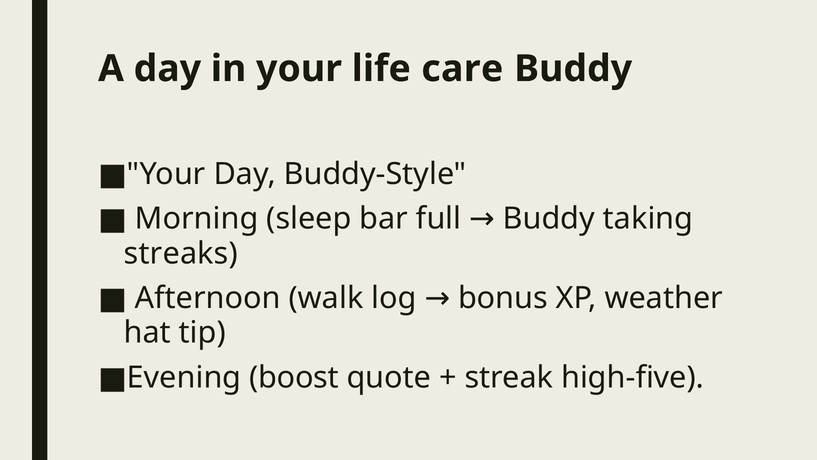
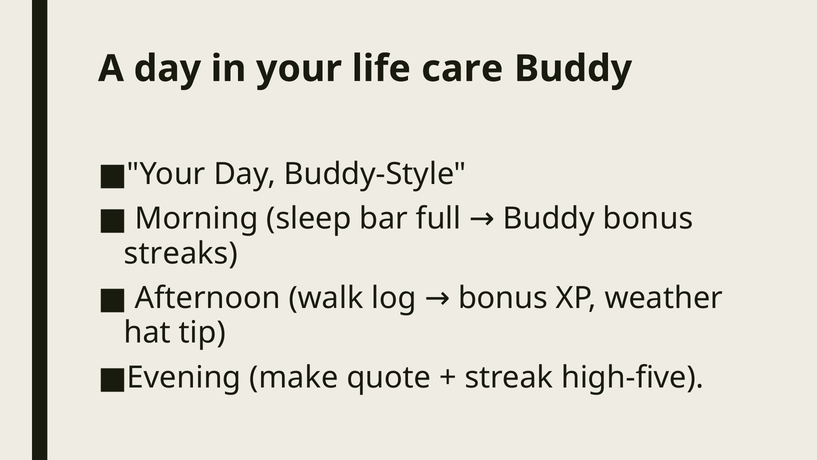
Buddy taking: taking -> bonus
boost: boost -> make
